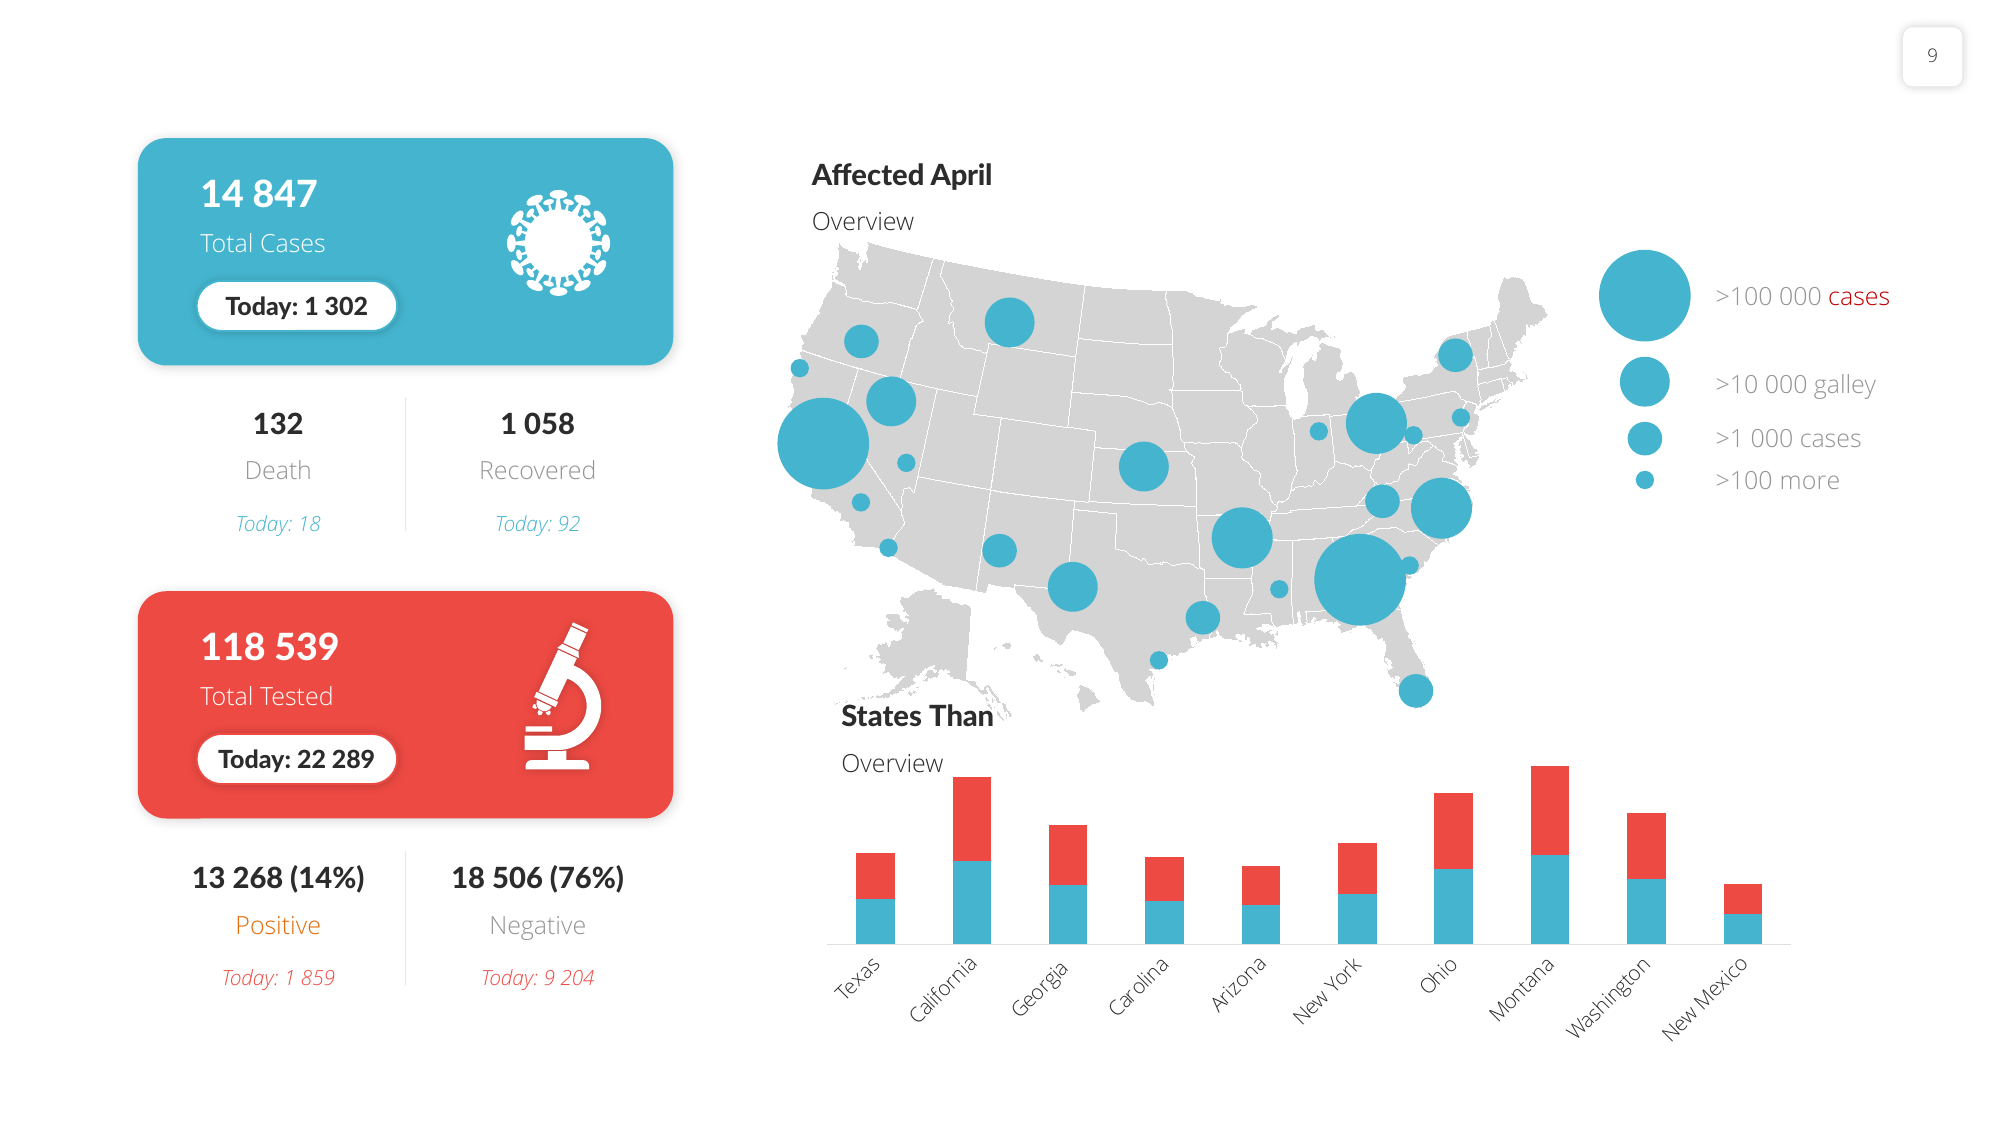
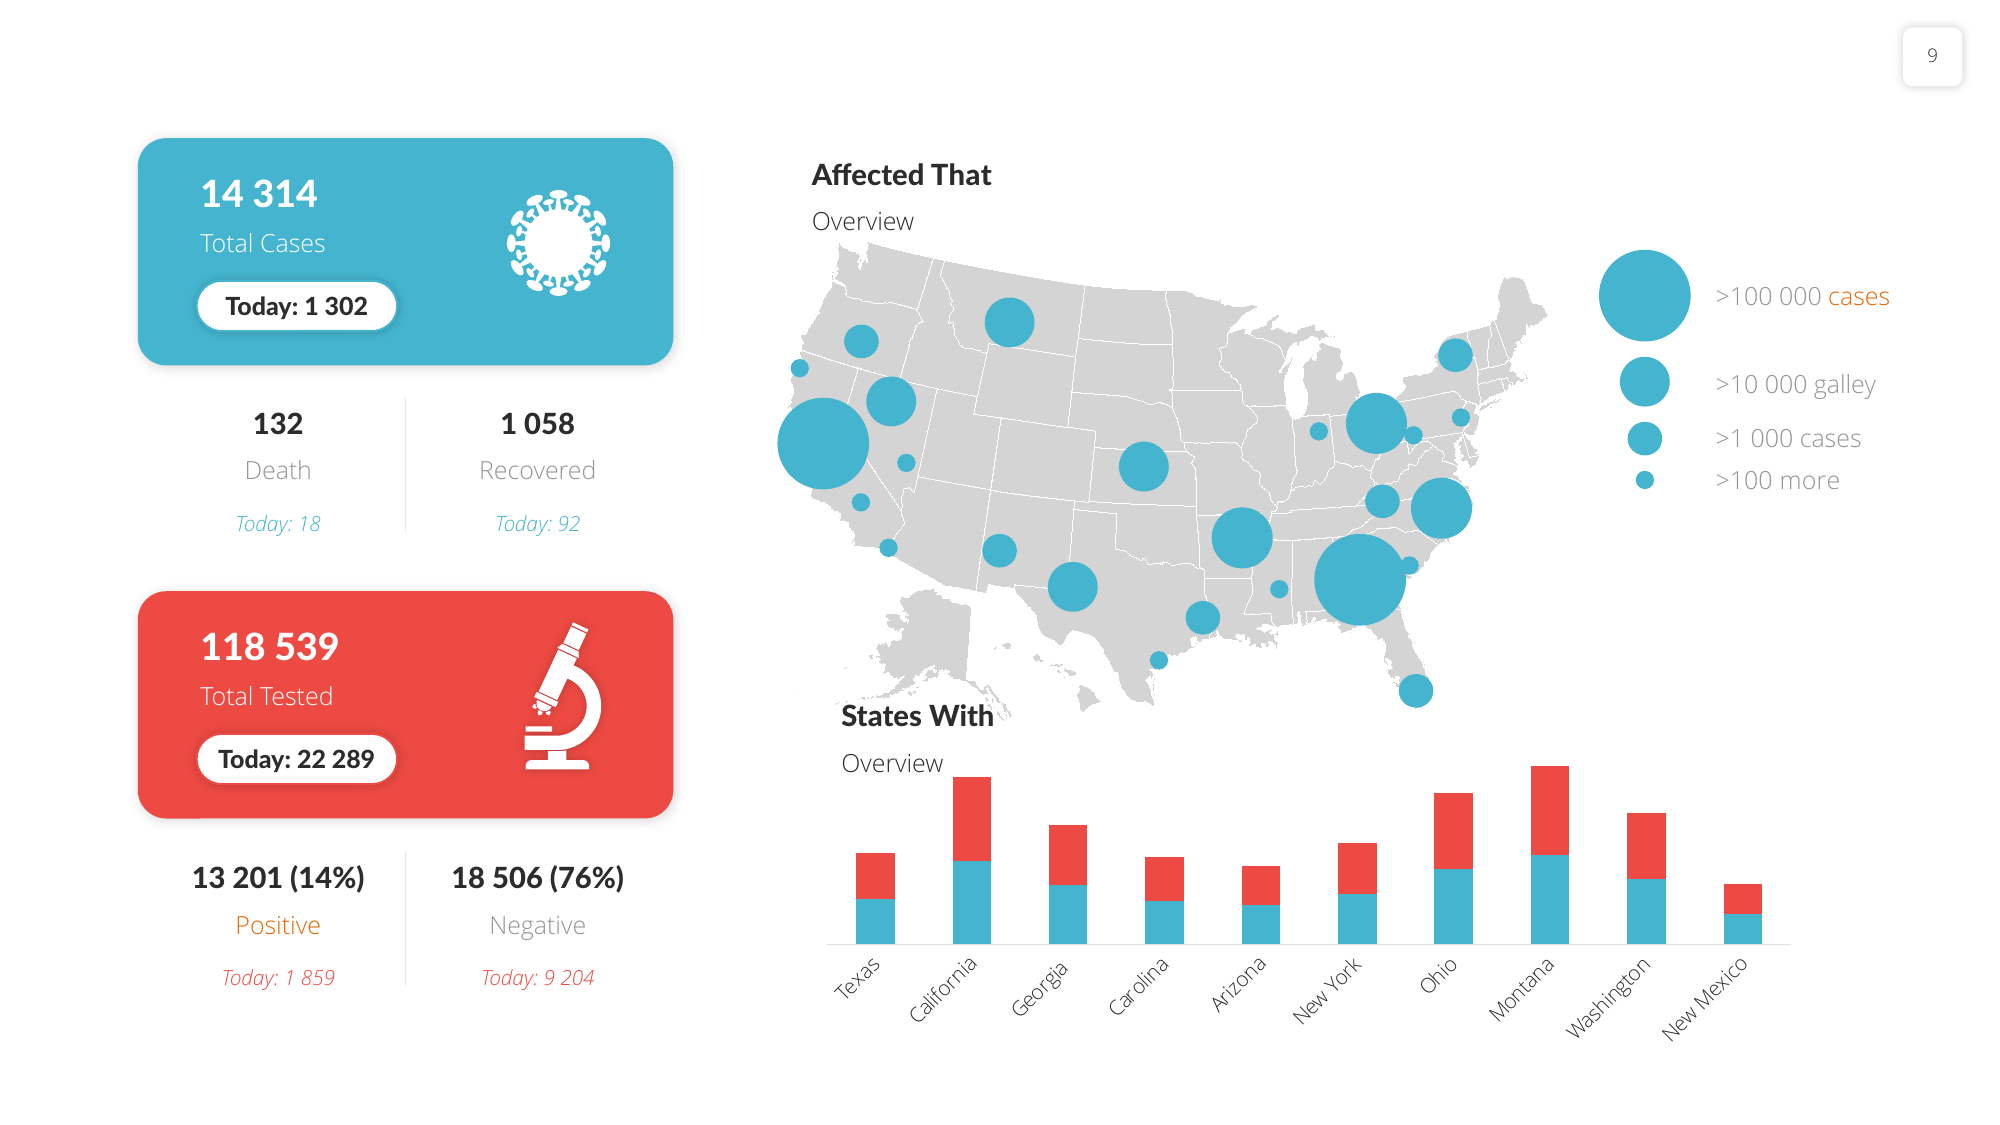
April: April -> That
847: 847 -> 314
cases at (1859, 297) colour: red -> orange
Than: Than -> With
268: 268 -> 201
